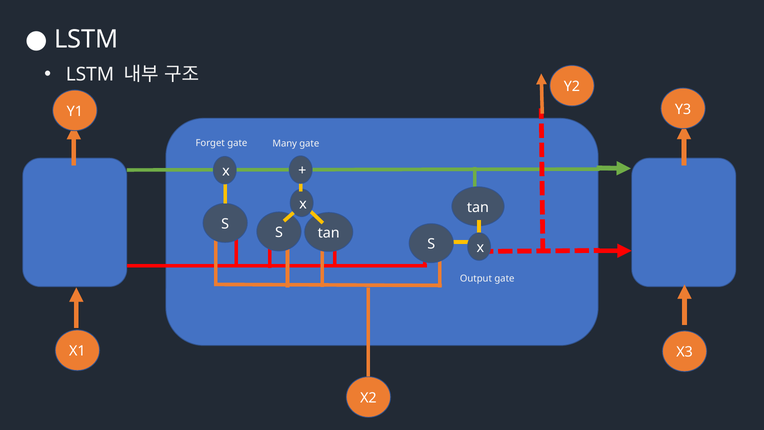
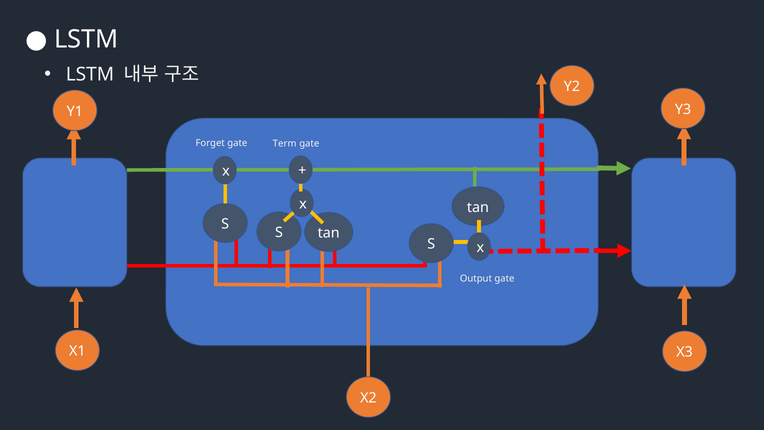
Many: Many -> Term
